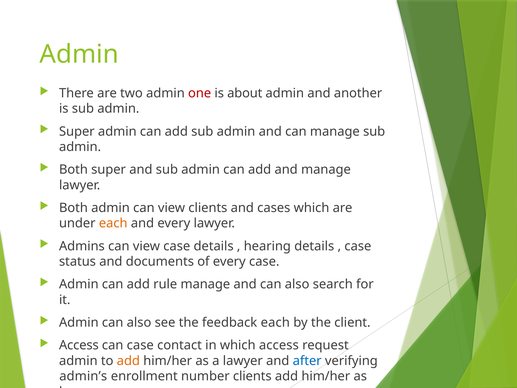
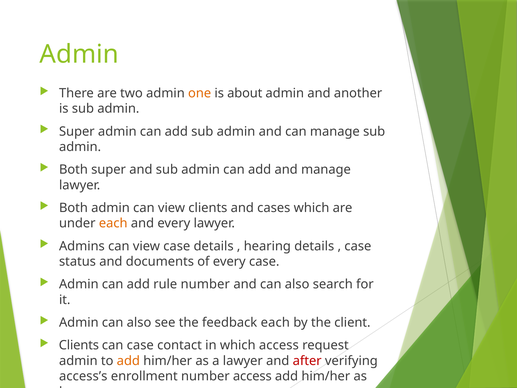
one colour: red -> orange
rule manage: manage -> number
Access at (79, 345): Access -> Clients
after colour: blue -> red
admin’s: admin’s -> access’s
number clients: clients -> access
